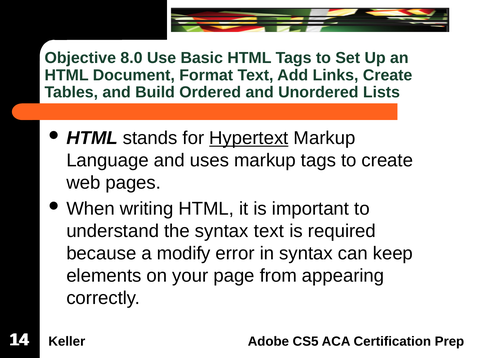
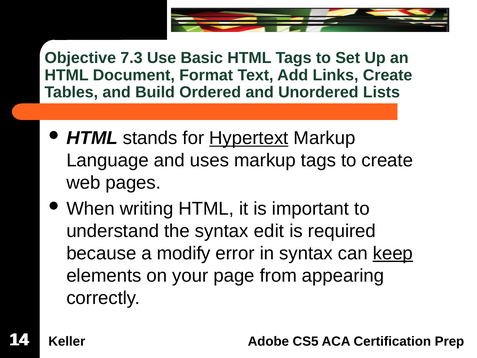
8.0: 8.0 -> 7.3
syntax text: text -> edit
keep underline: none -> present
